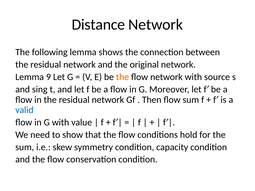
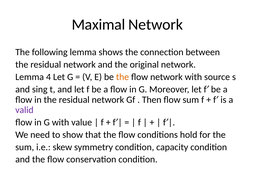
Distance: Distance -> Maximal
9: 9 -> 4
valid colour: blue -> purple
